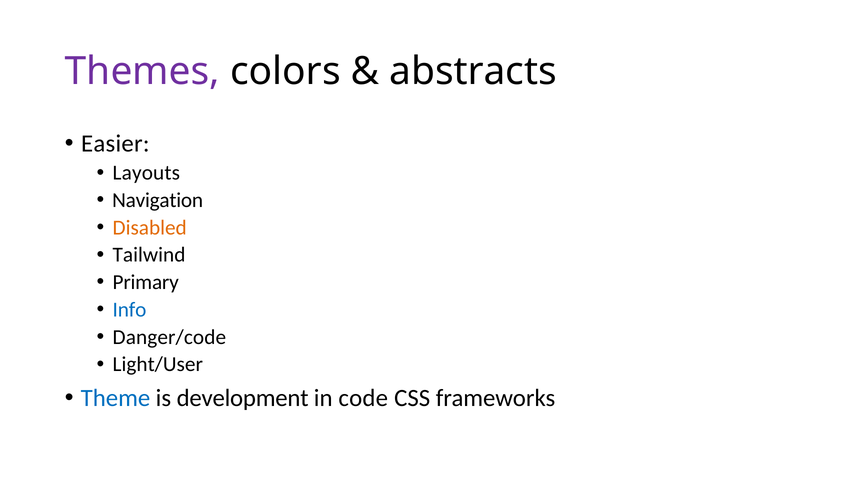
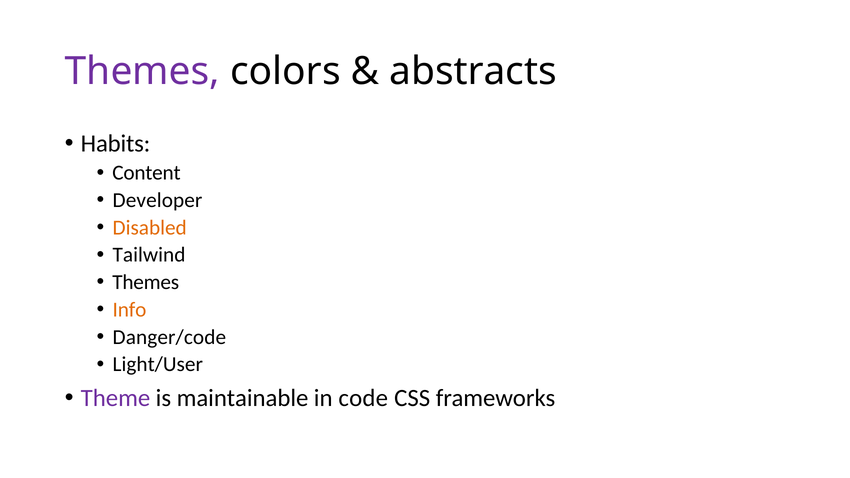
Easier: Easier -> Habits
Layouts: Layouts -> Content
Navigation: Navigation -> Developer
Primary at (146, 282): Primary -> Themes
Info colour: blue -> orange
Theme colour: blue -> purple
development: development -> maintainable
